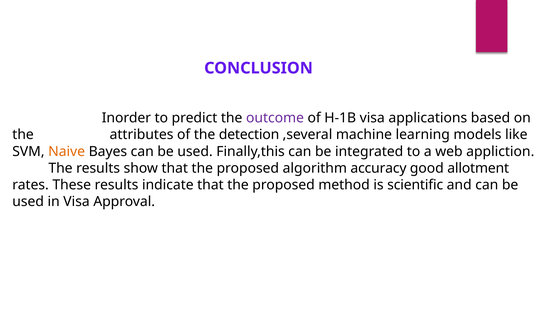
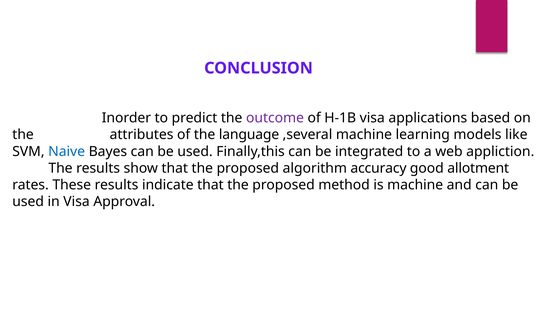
detection: detection -> language
Naive colour: orange -> blue
is scientific: scientific -> machine
